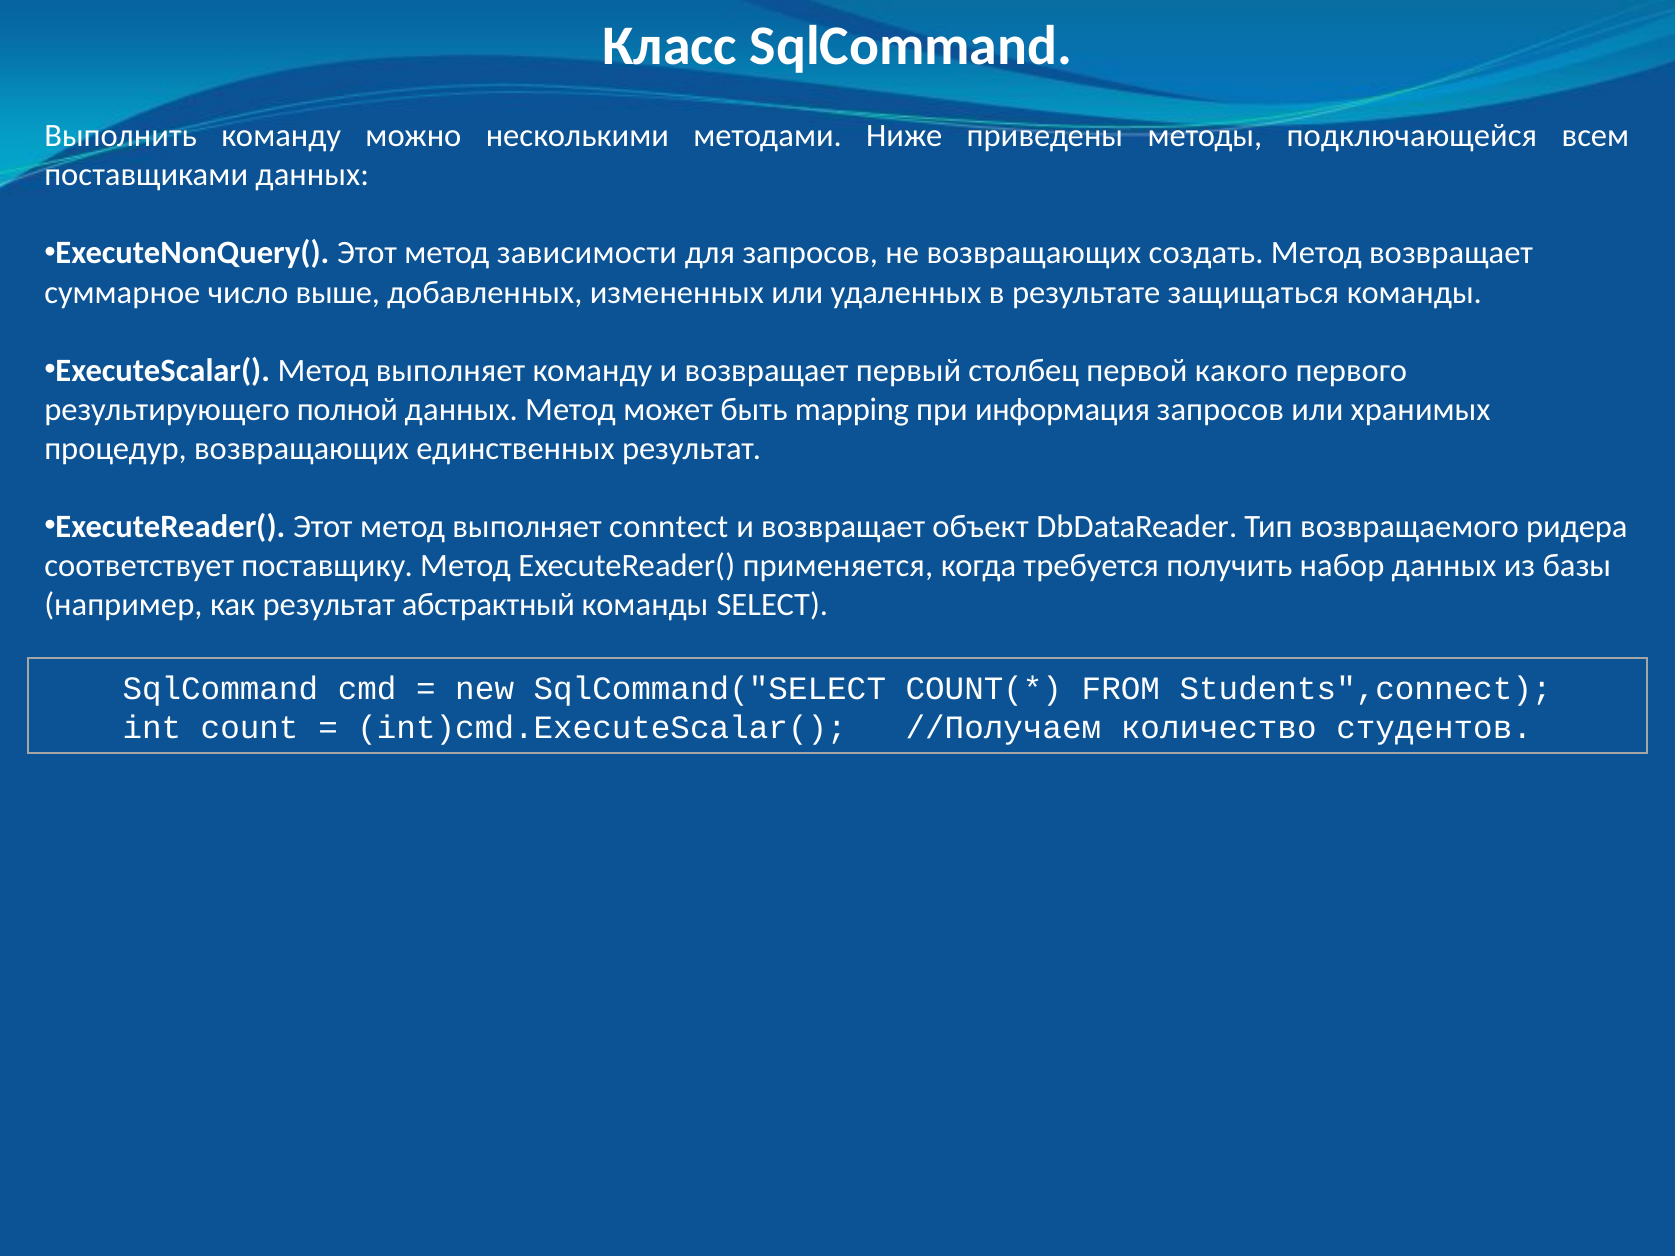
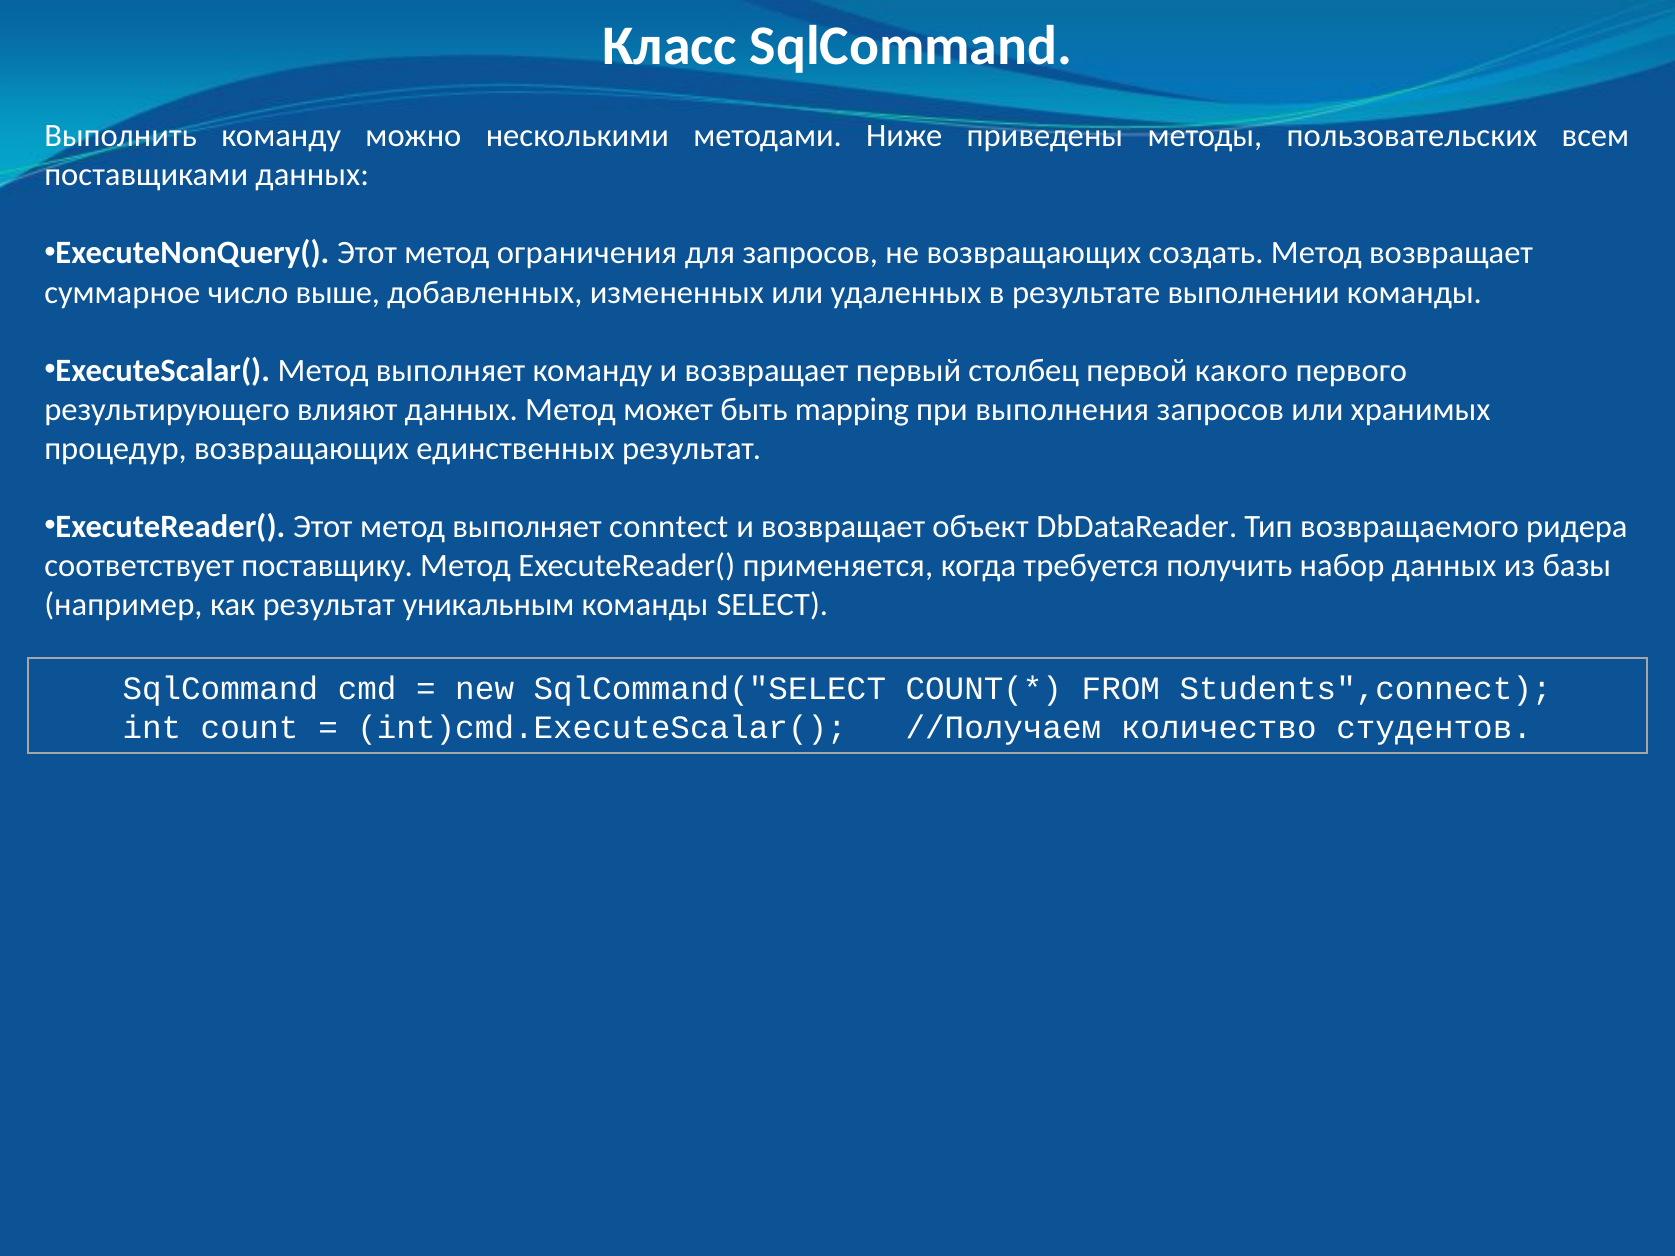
подключающейся: подключающейся -> пользовательских
зависимости: зависимости -> ограничения
защищаться: защищаться -> выполнении
полной: полной -> влияют
информация: информация -> выполнения
абстрактный: абстрактный -> уникальным
